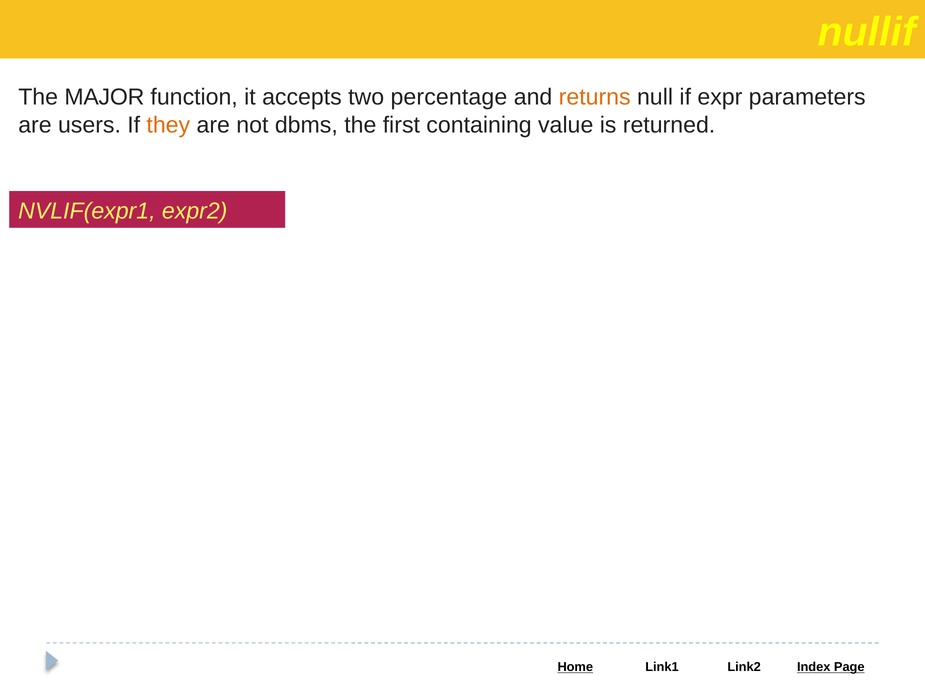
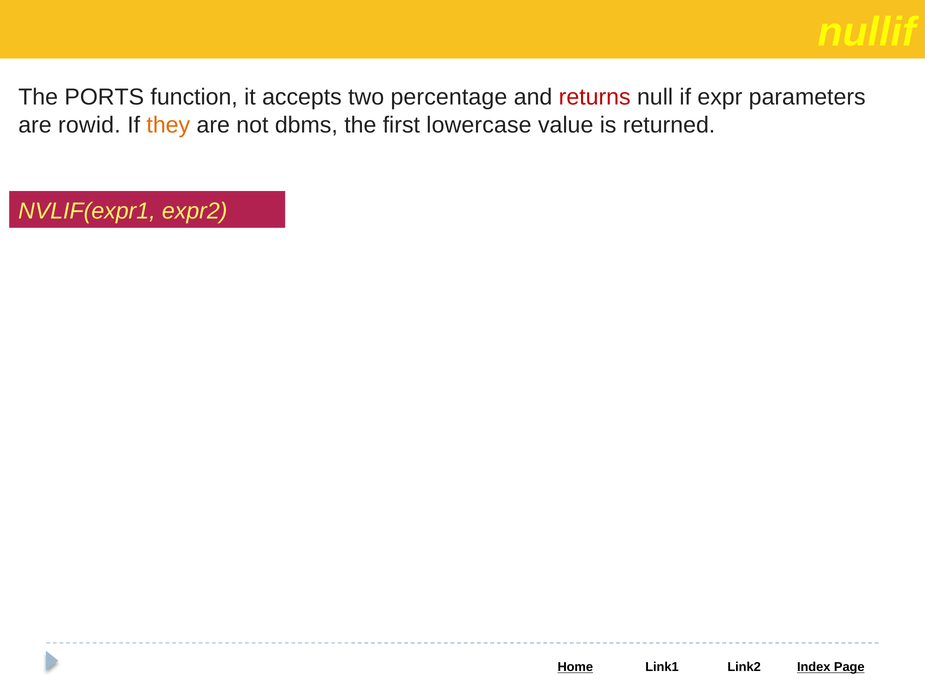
MAJOR: MAJOR -> PORTS
returns colour: orange -> red
users: users -> rowid
containing: containing -> lowercase
